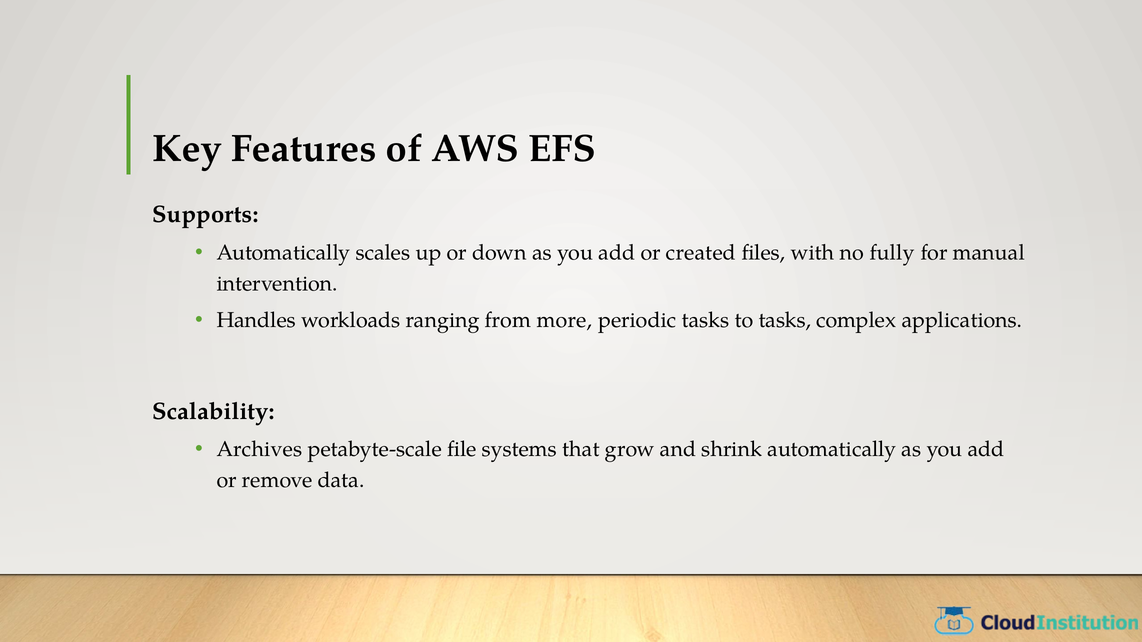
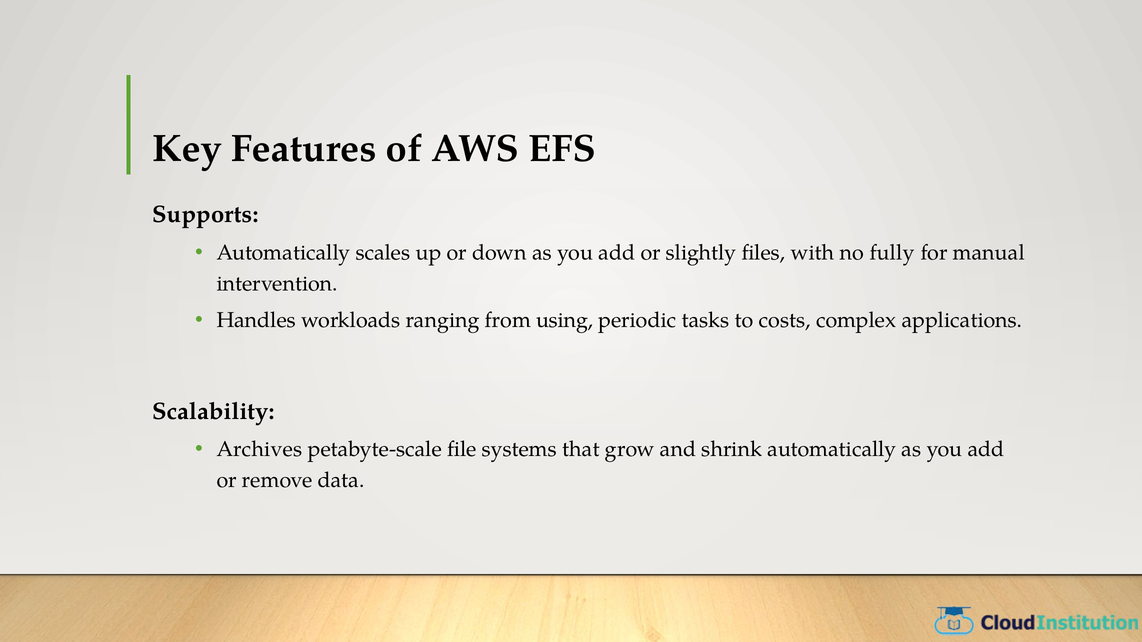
created: created -> slightly
more: more -> using
to tasks: tasks -> costs
